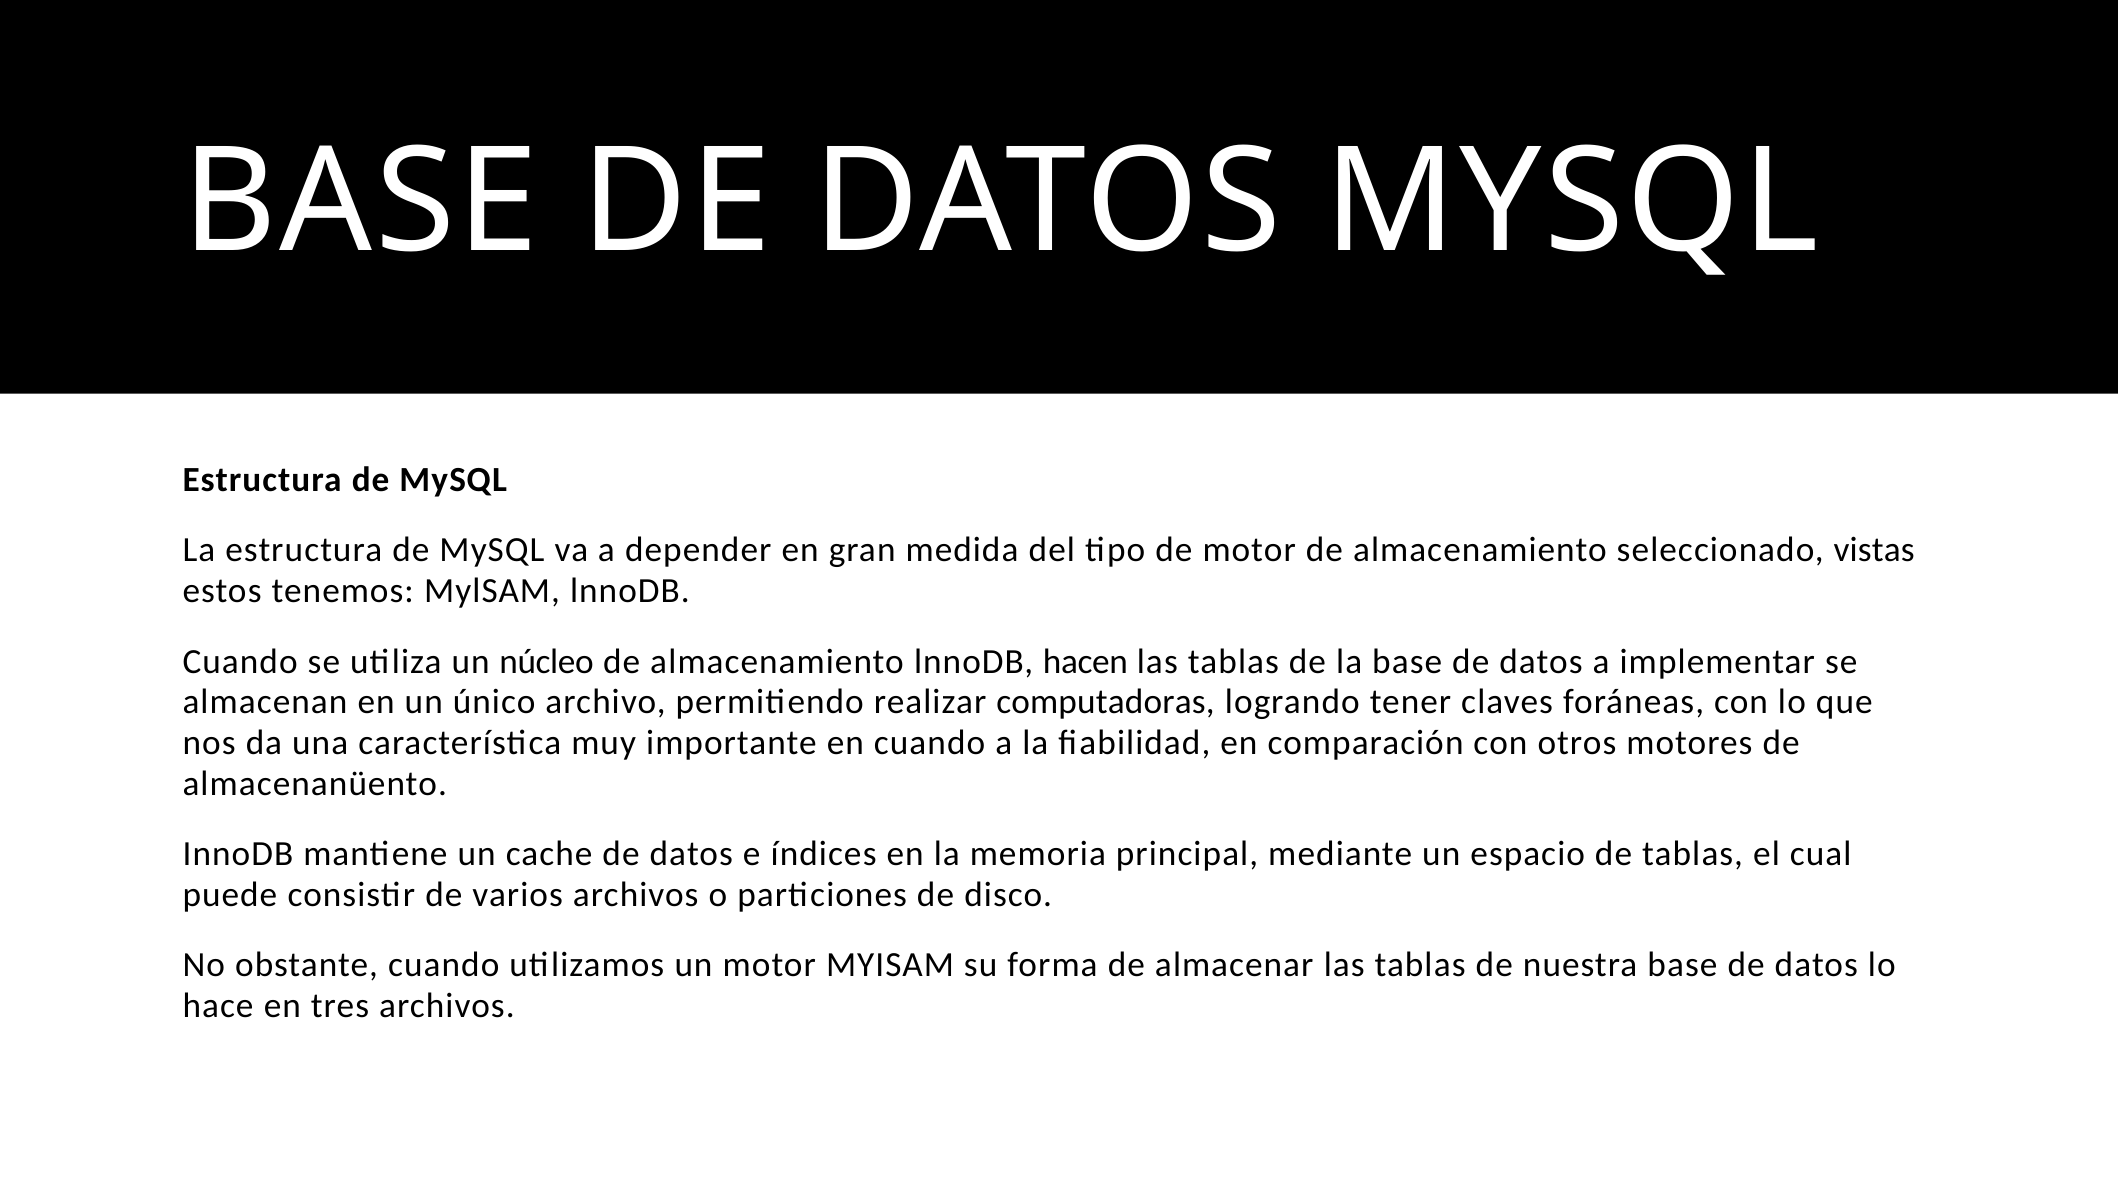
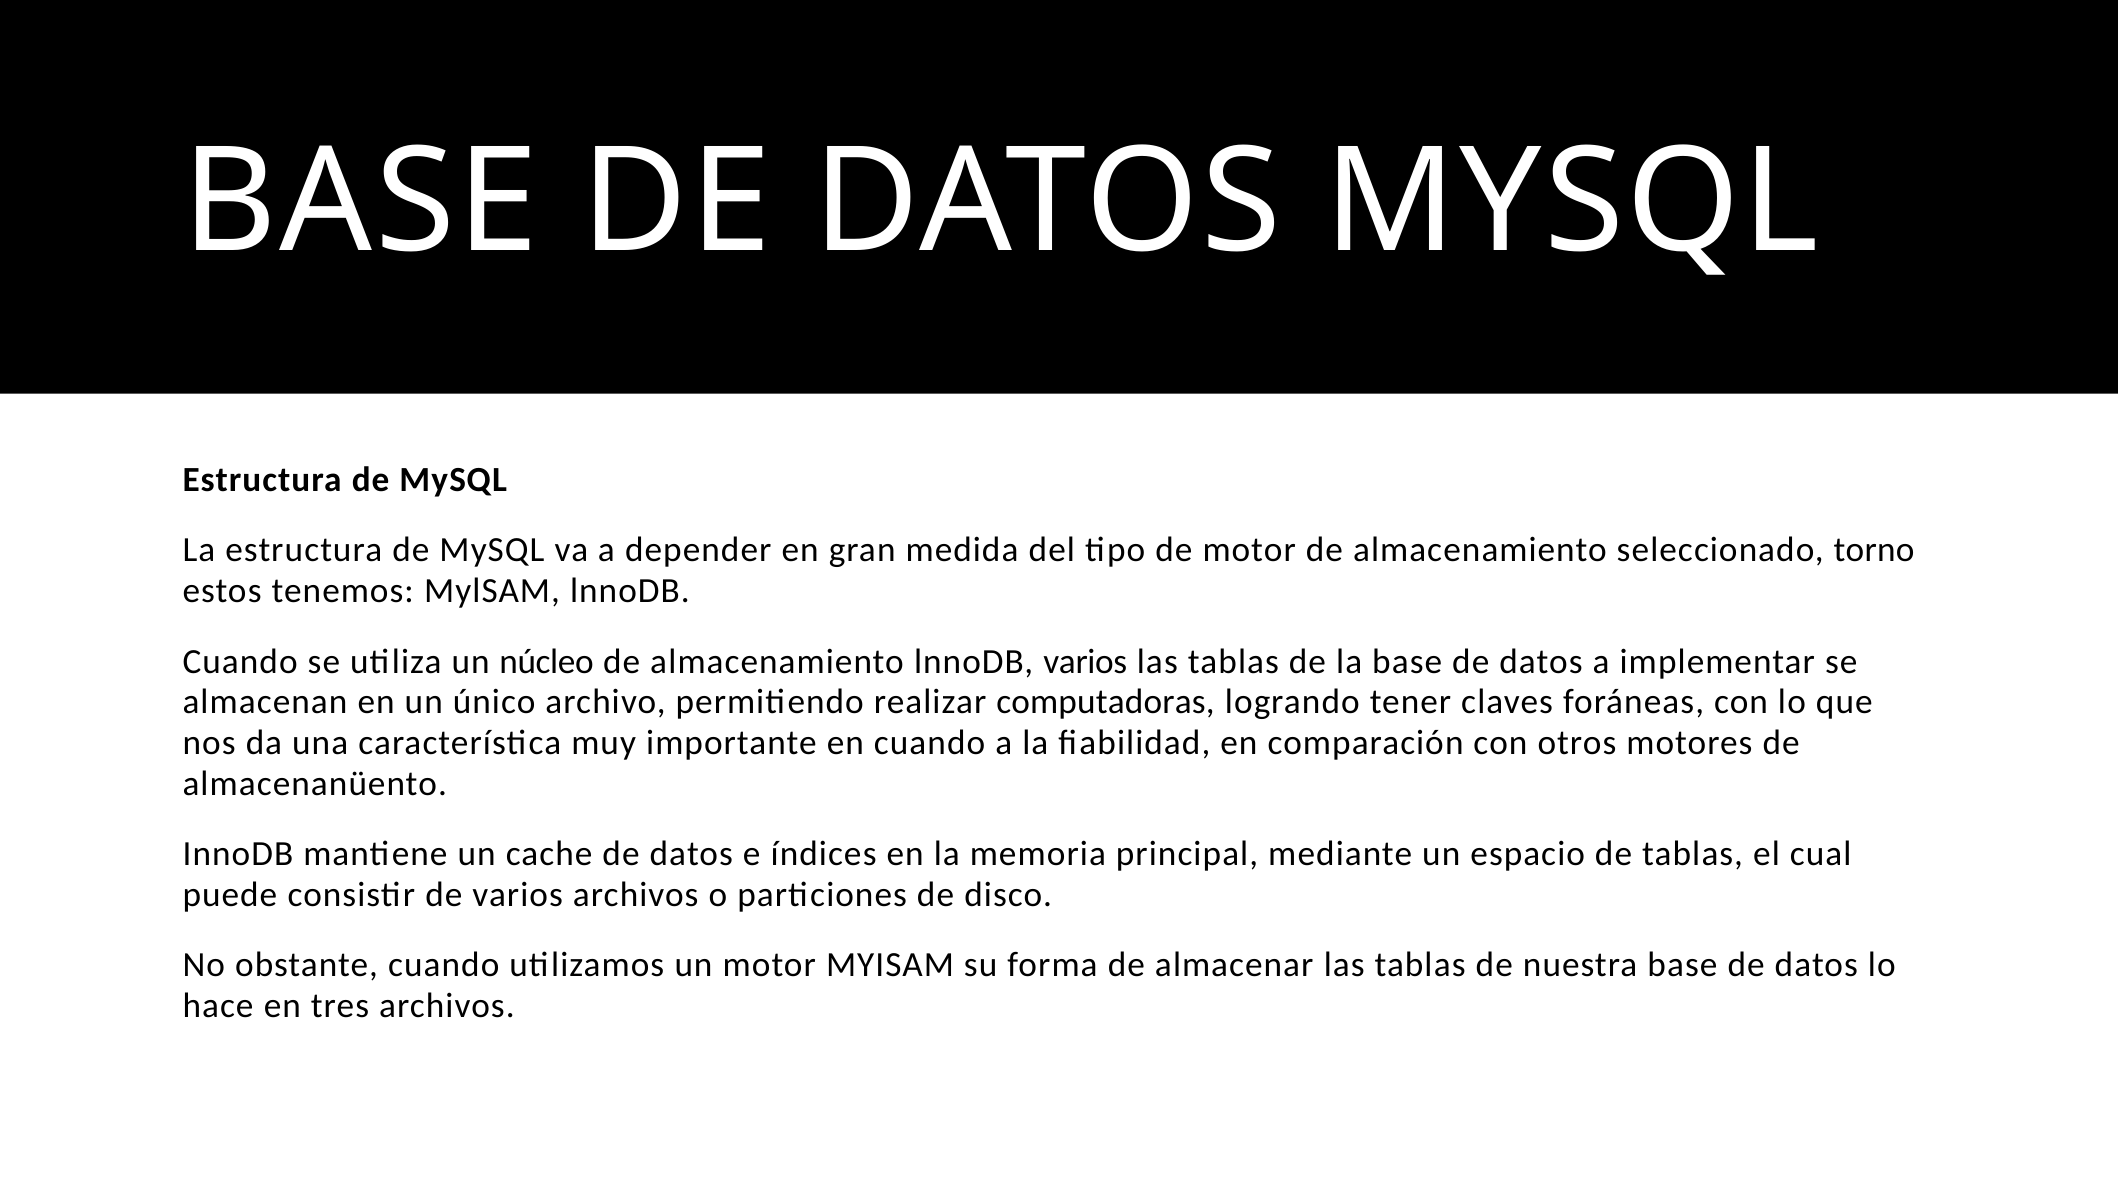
vistas: vistas -> torno
lnnoDB hacen: hacen -> varios
